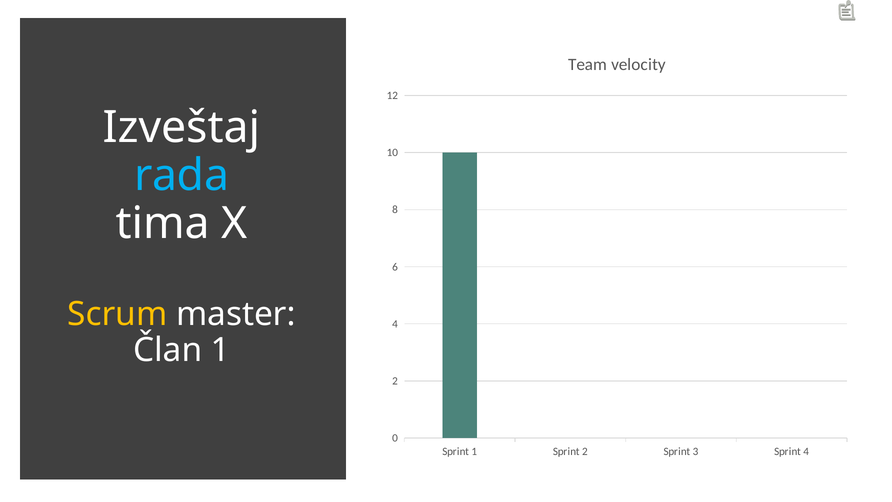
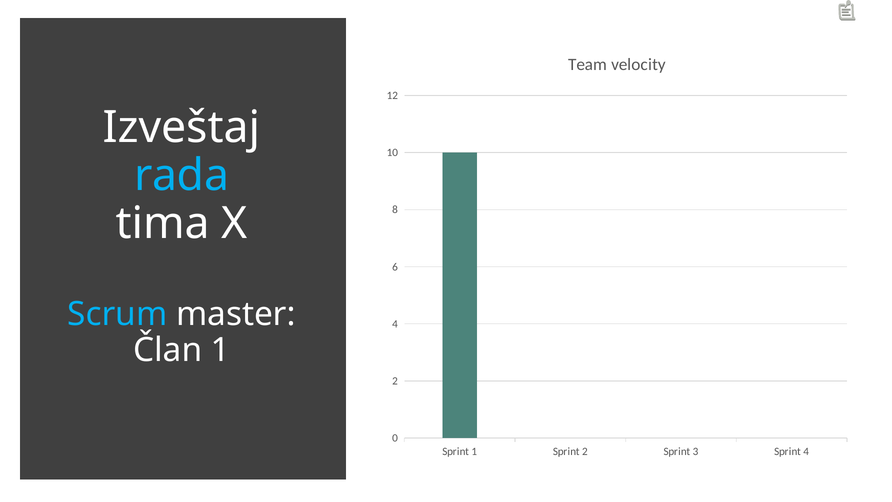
Scrum colour: yellow -> light blue
